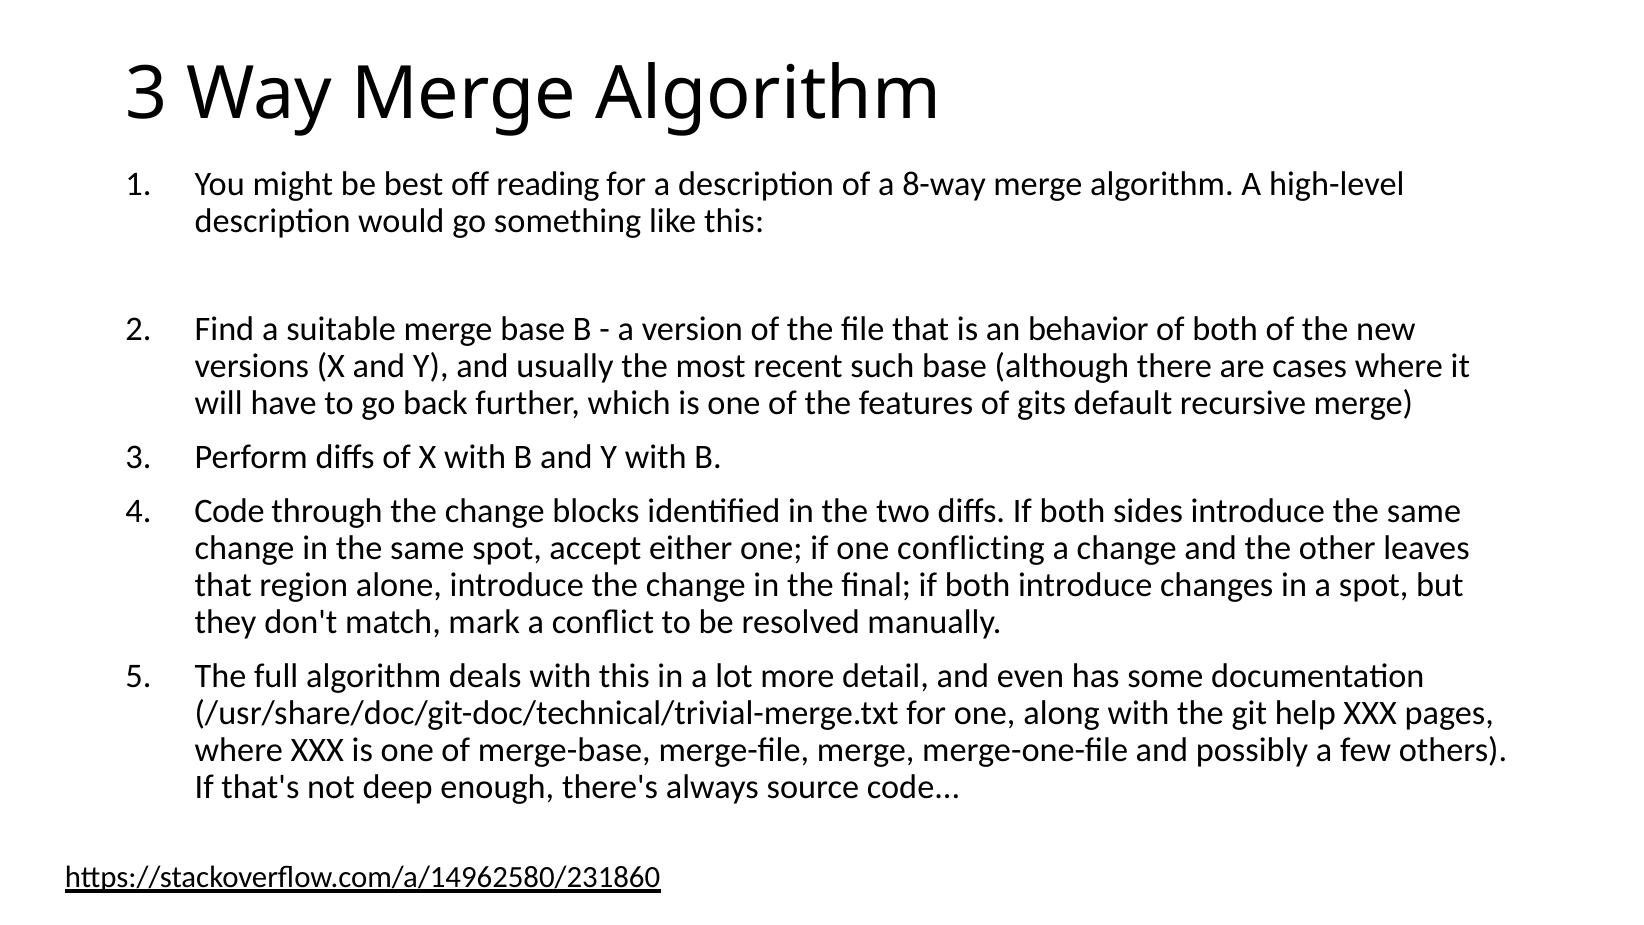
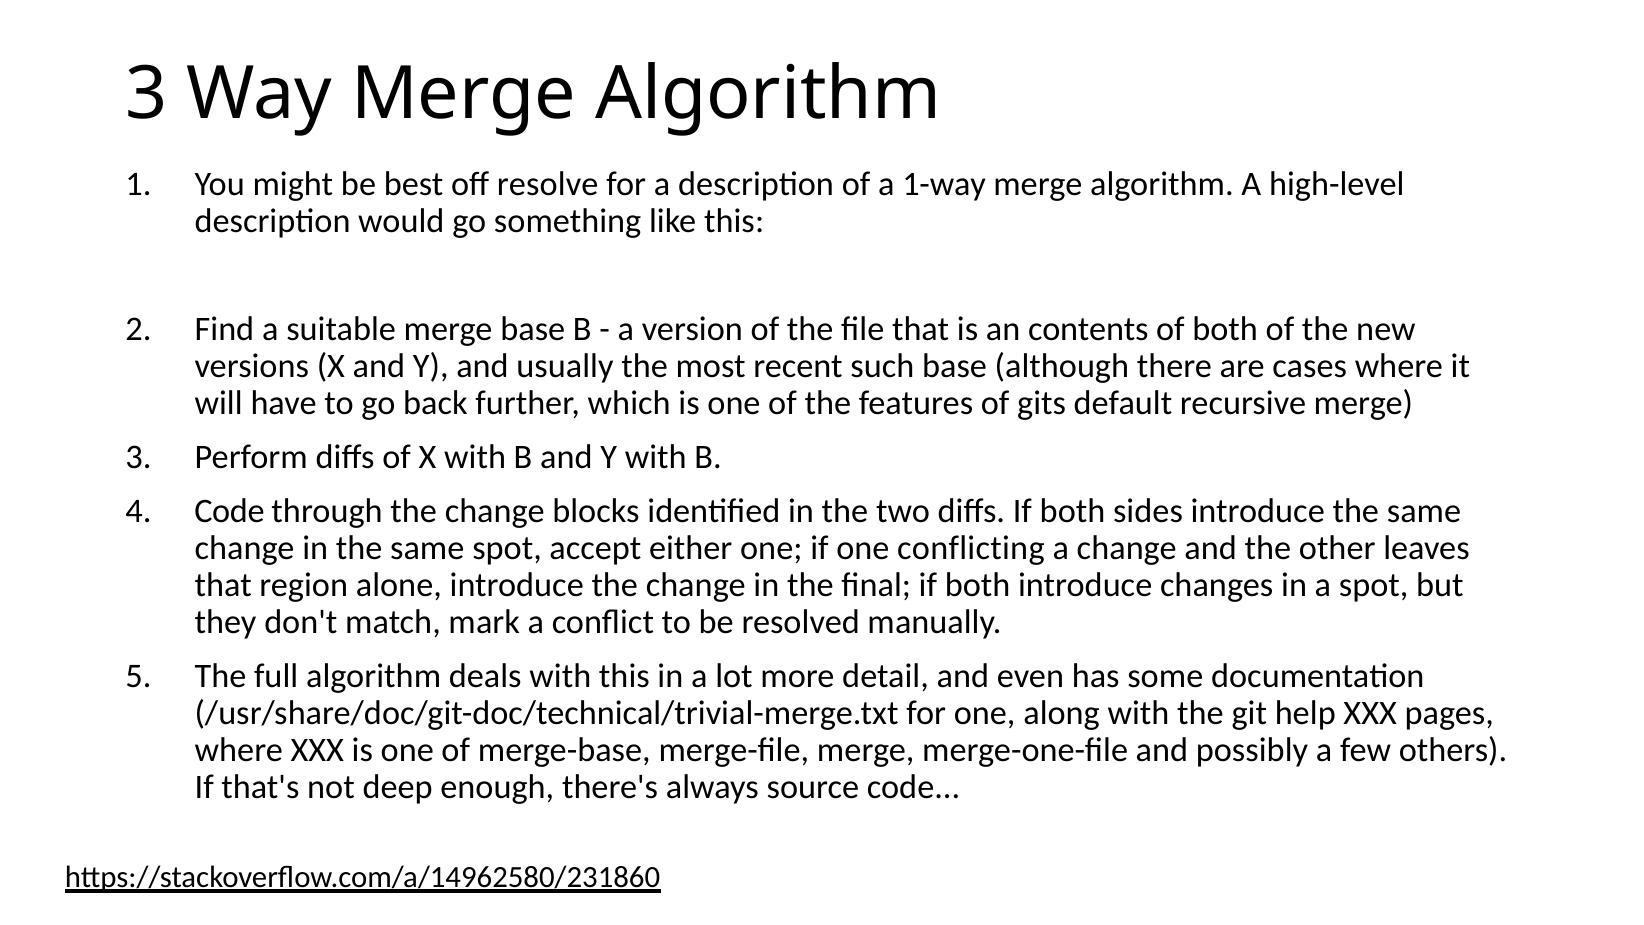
reading: reading -> resolve
8-way: 8-way -> 1-way
behavior: behavior -> contents
